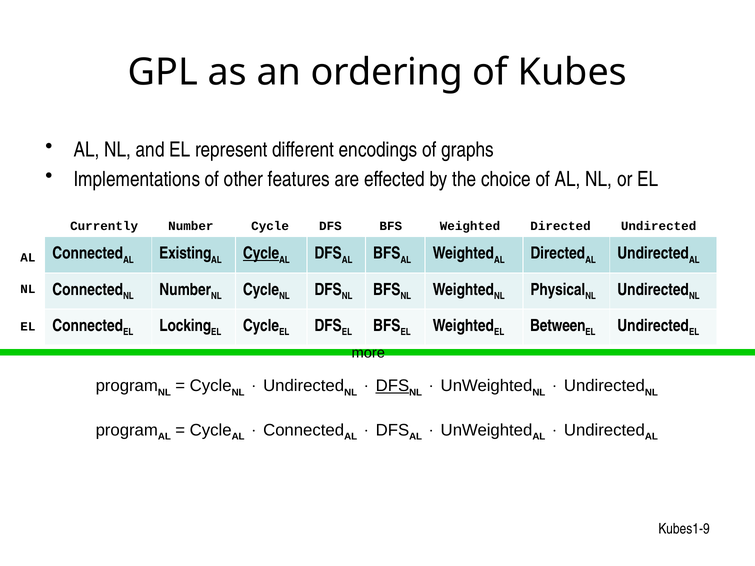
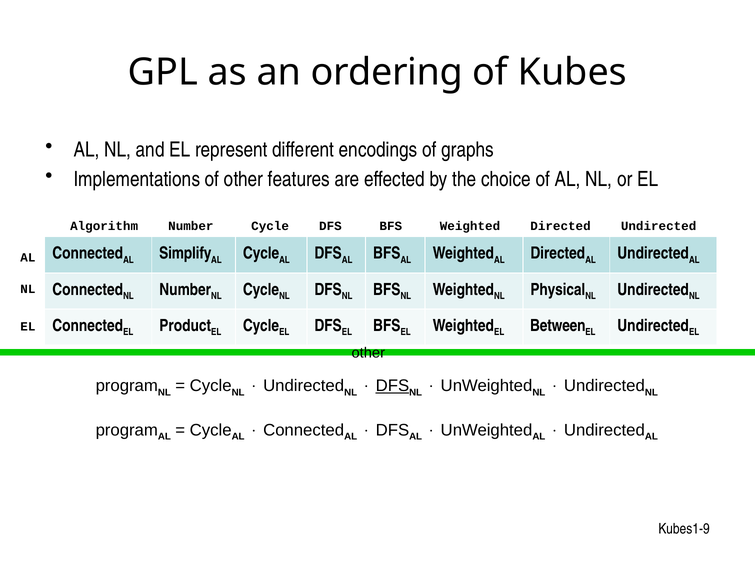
Currently: Currently -> Algorithm
Existing: Existing -> Simplify
Cycle at (261, 254) underline: present -> none
Locking: Locking -> Product
more at (368, 353): more -> other
